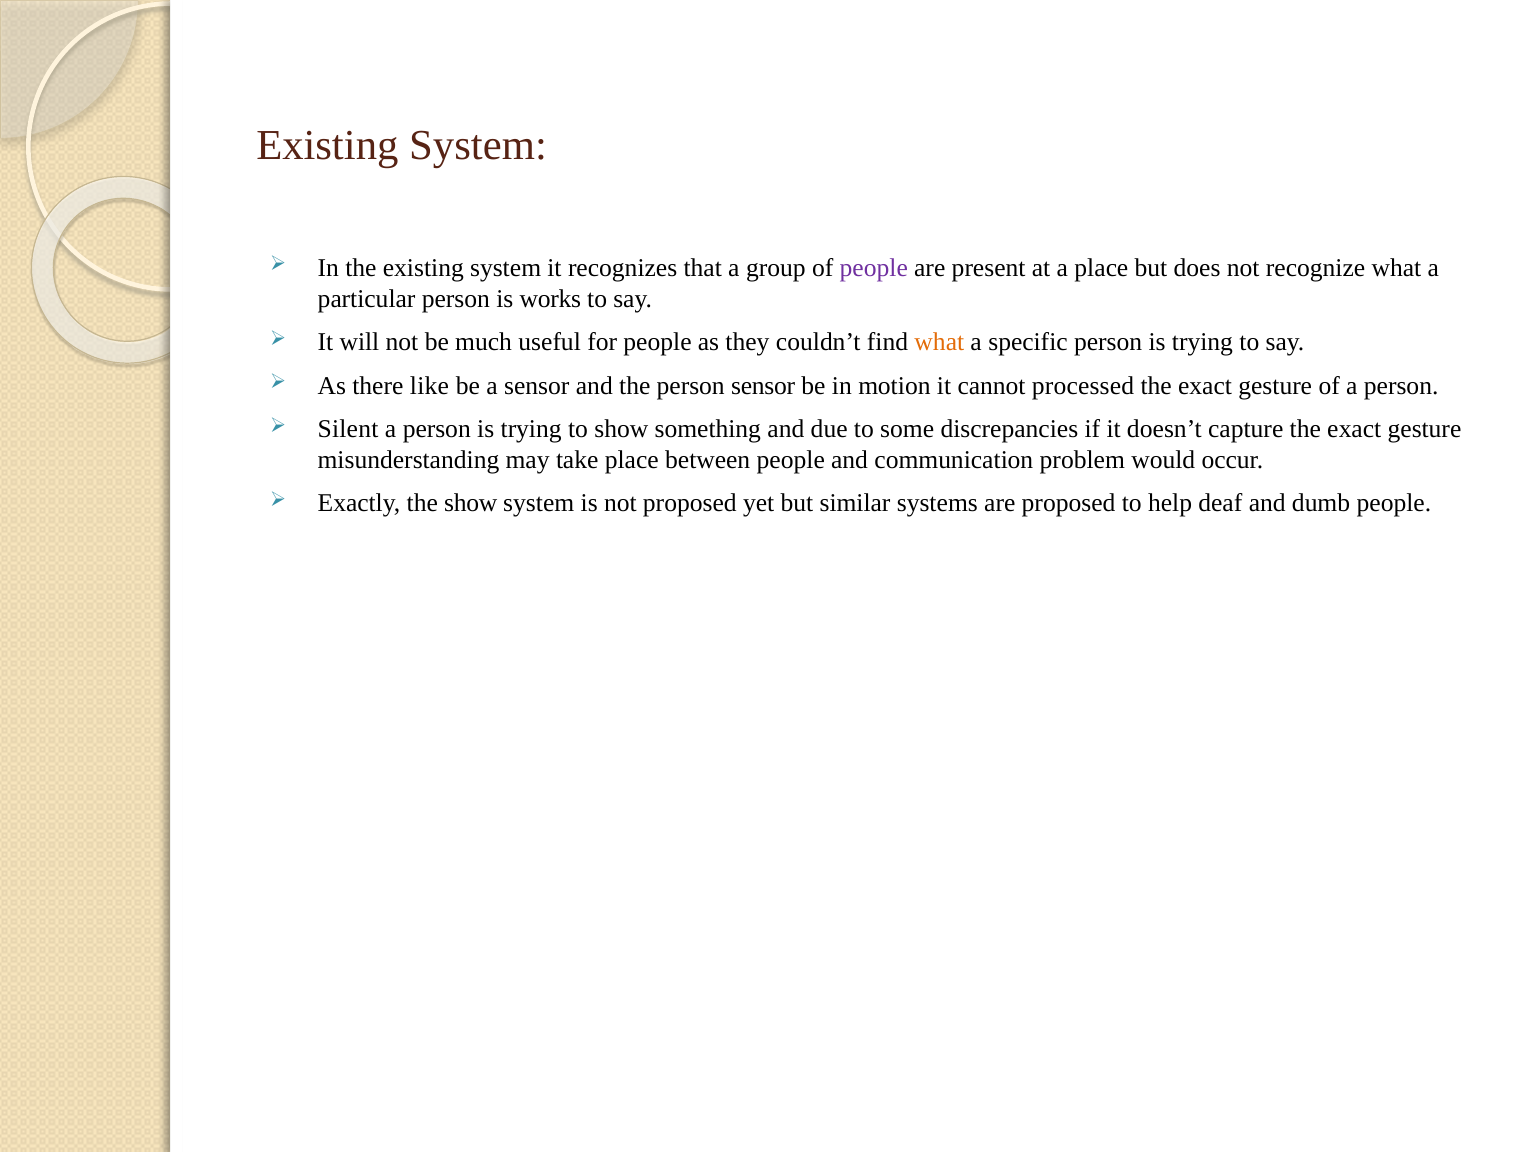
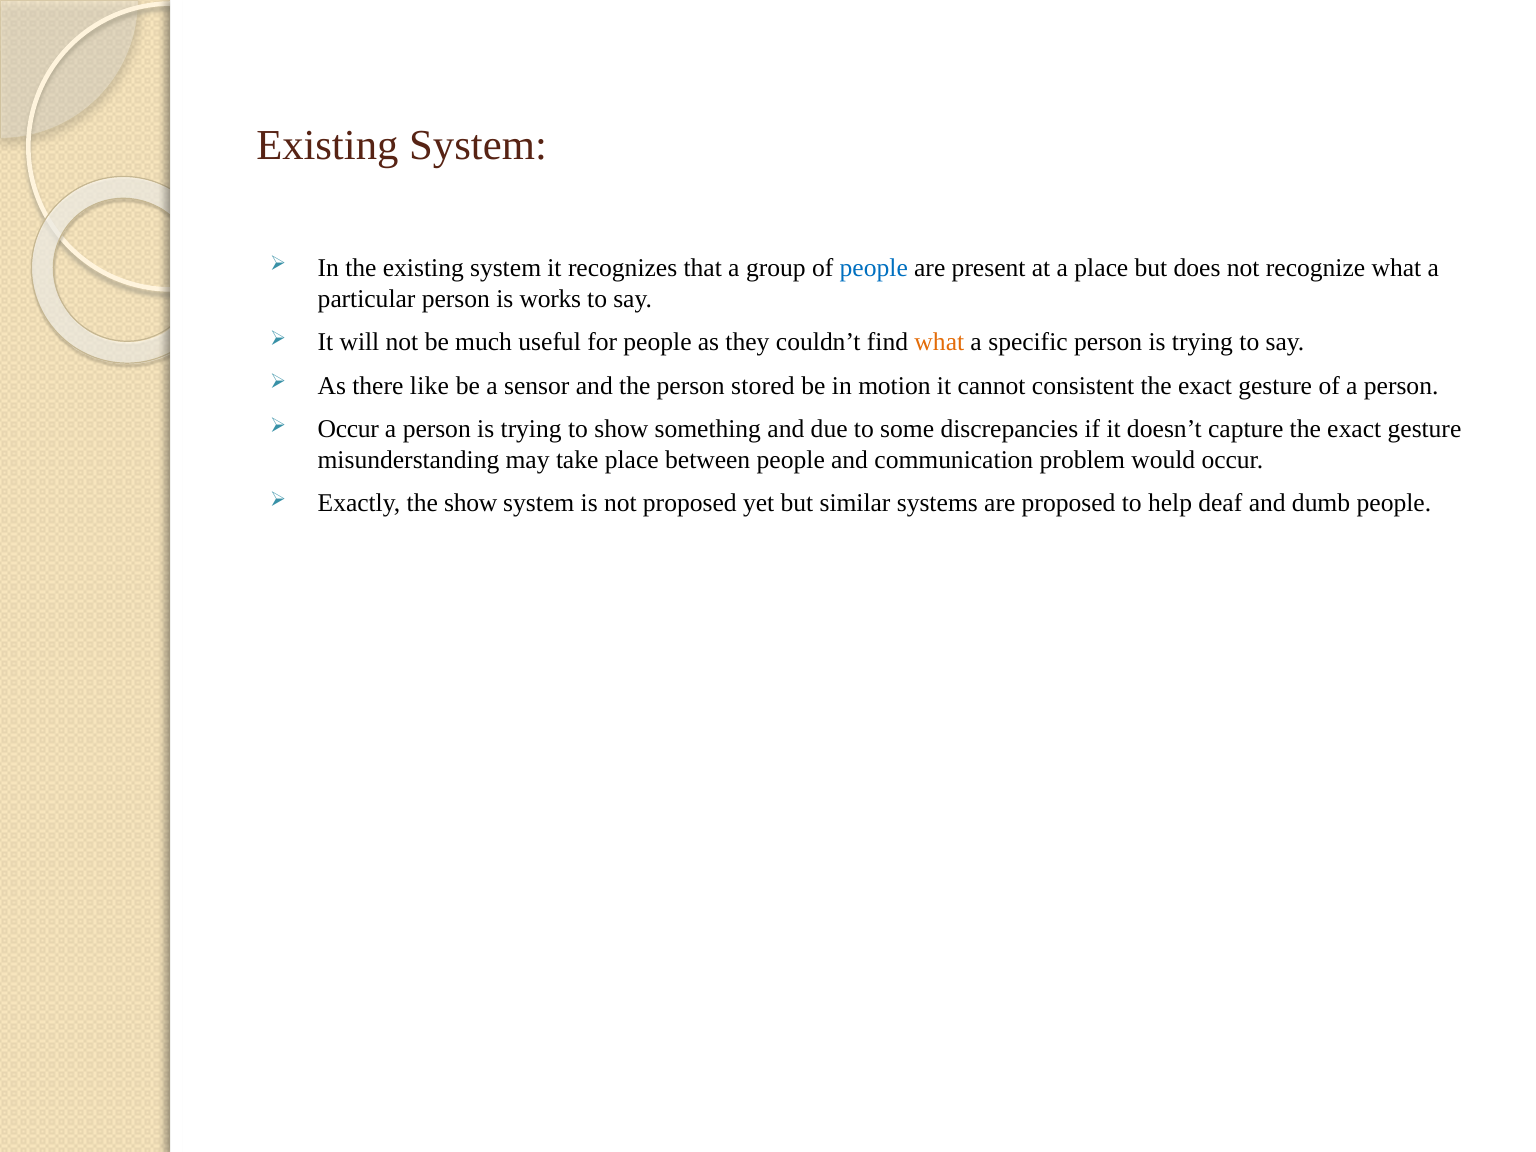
people at (874, 268) colour: purple -> blue
person sensor: sensor -> stored
processed: processed -> consistent
Silent at (348, 429): Silent -> Occur
